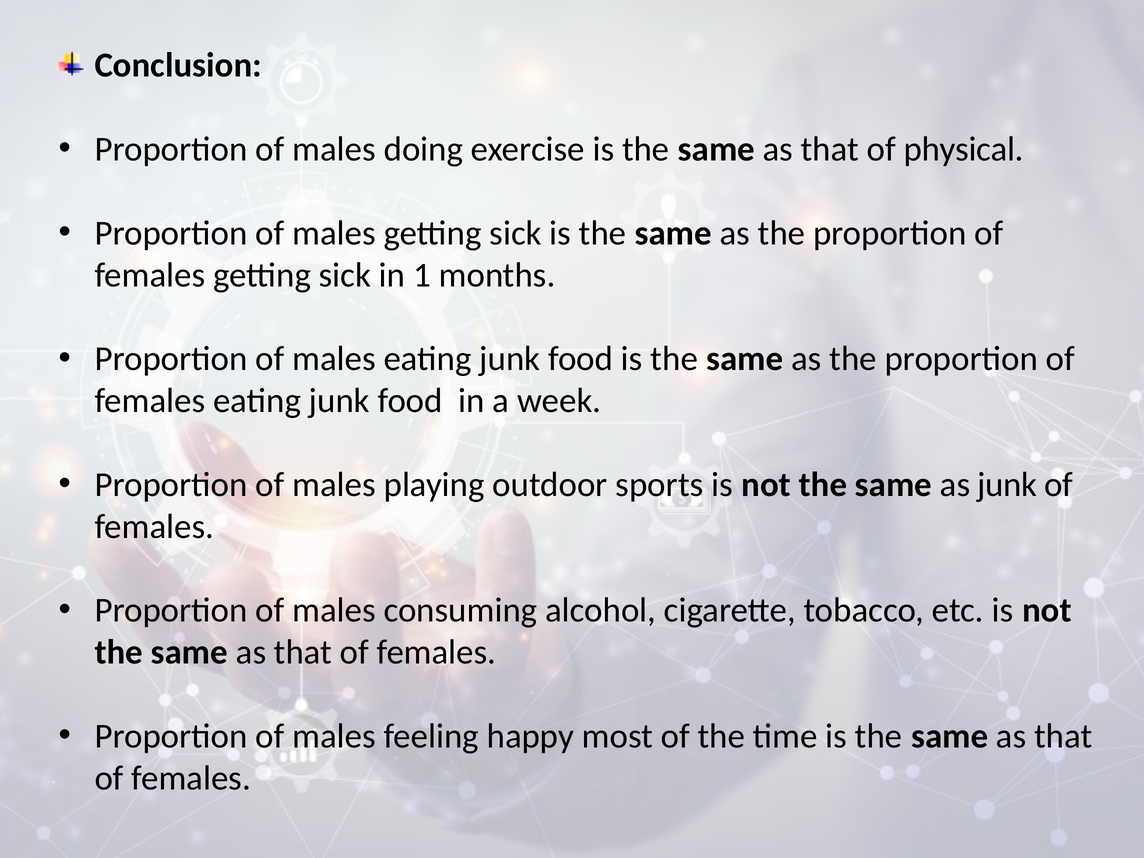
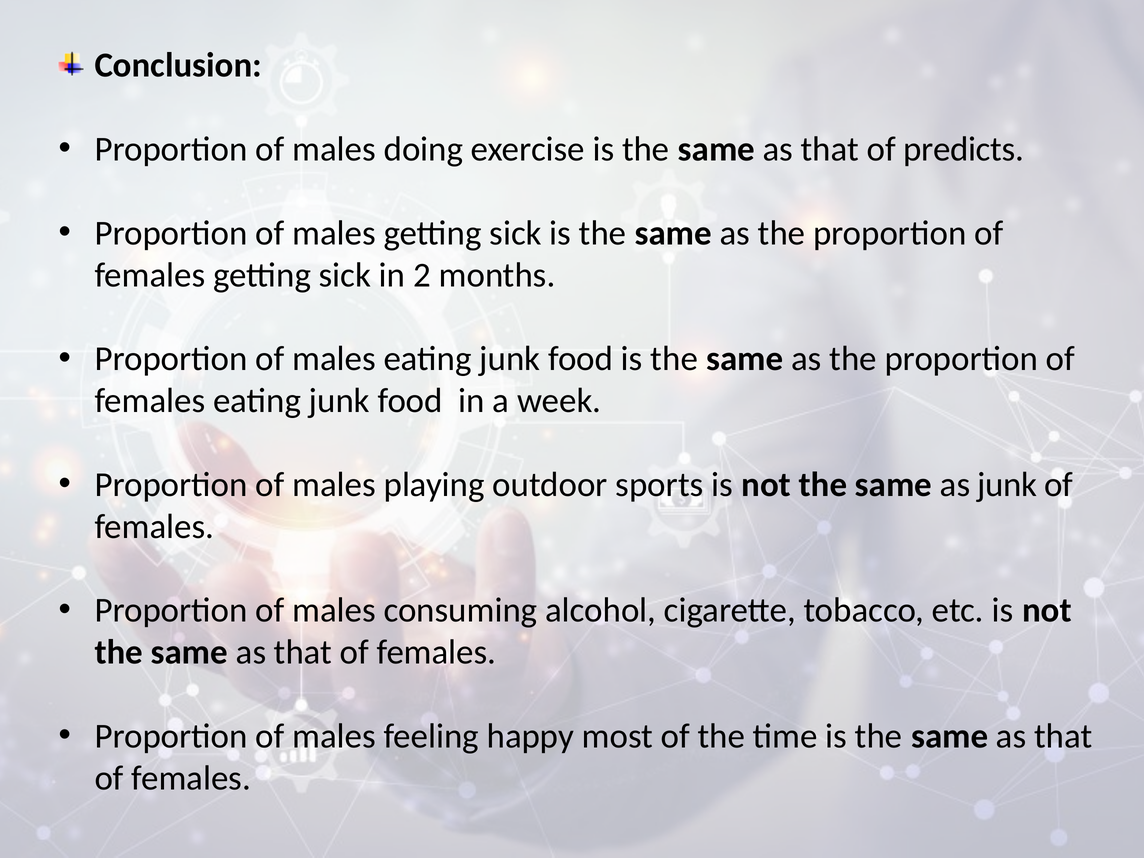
physical: physical -> predicts
1: 1 -> 2
